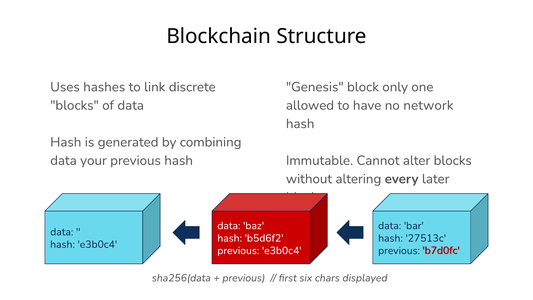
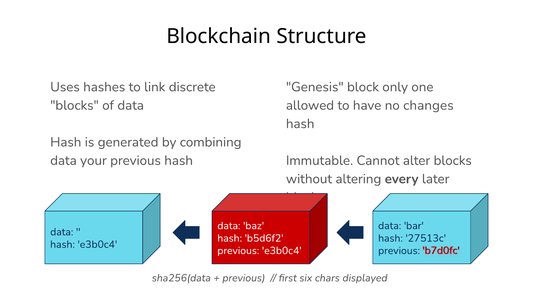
network: network -> changes
